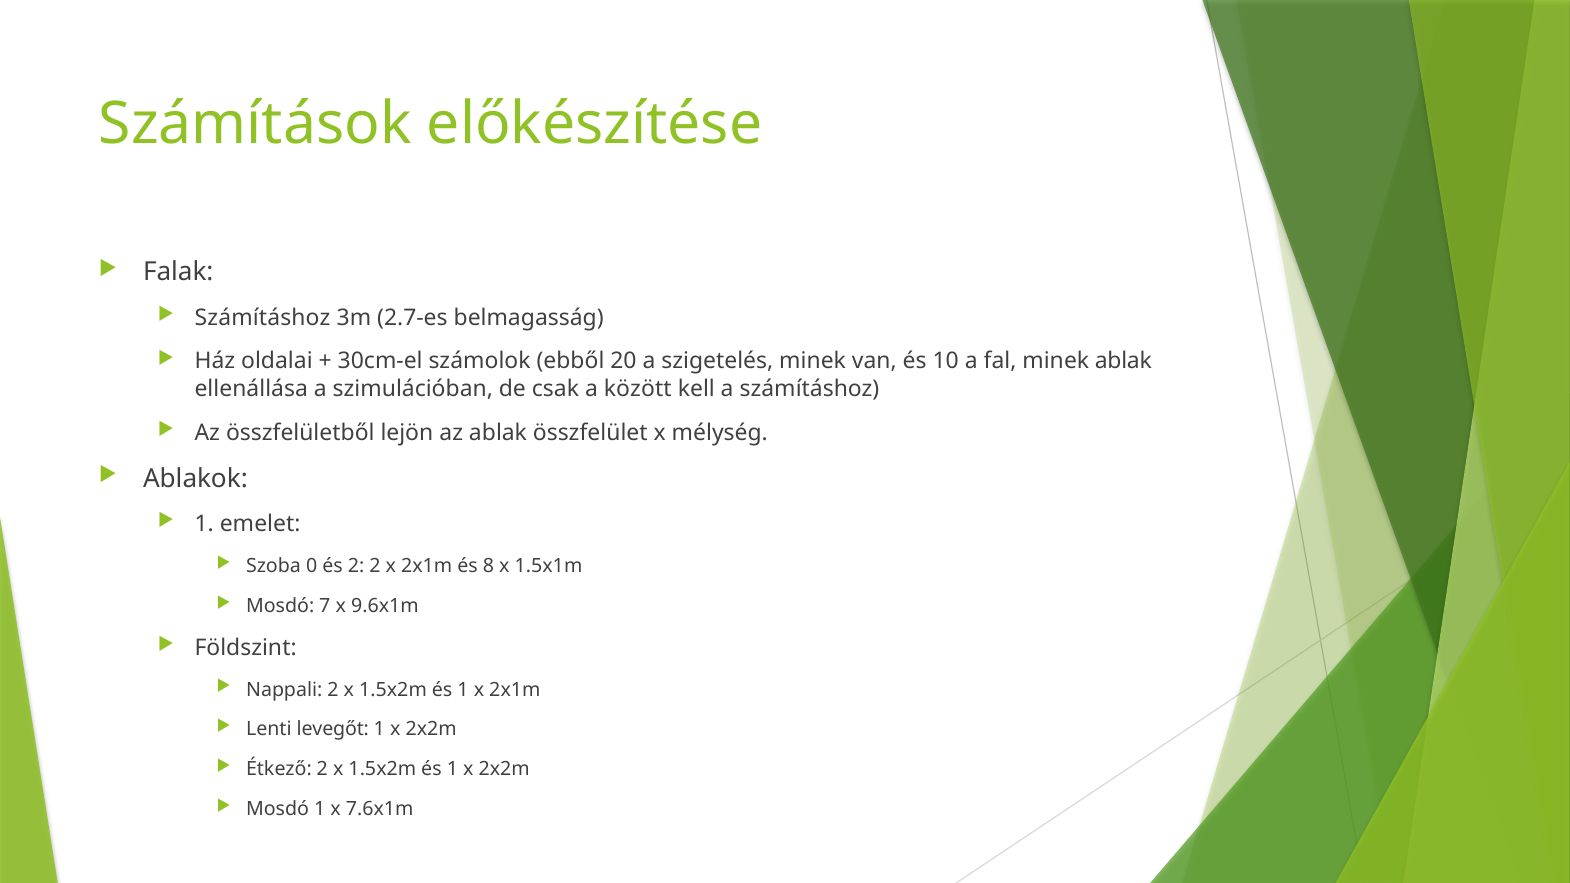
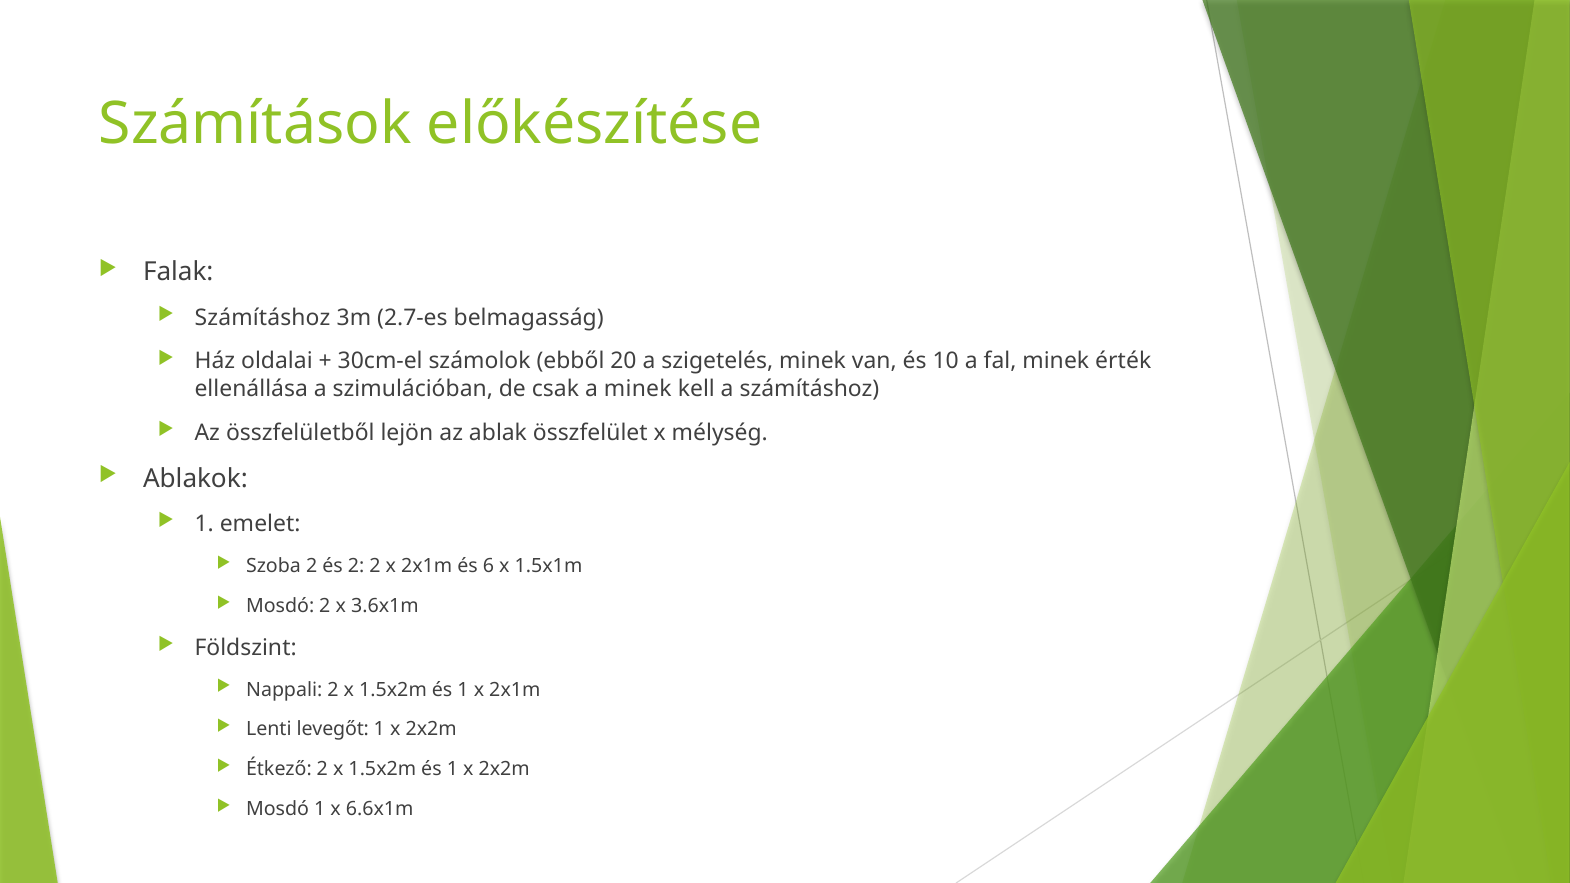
minek ablak: ablak -> érték
a között: között -> minek
Szoba 0: 0 -> 2
8: 8 -> 6
Mosdó 7: 7 -> 2
9.6x1m: 9.6x1m -> 3.6x1m
7.6x1m: 7.6x1m -> 6.6x1m
